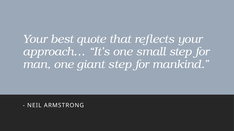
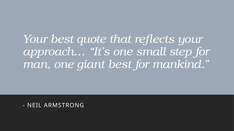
giant step: step -> best
